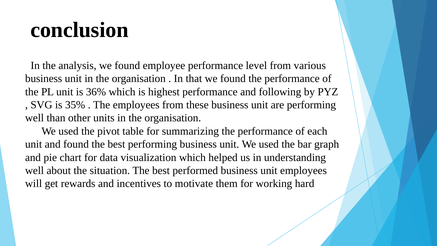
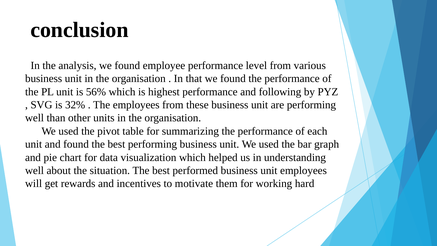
36%: 36% -> 56%
35%: 35% -> 32%
